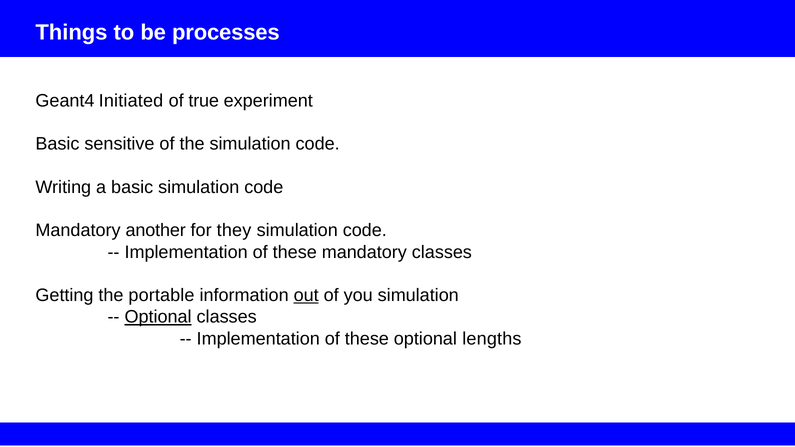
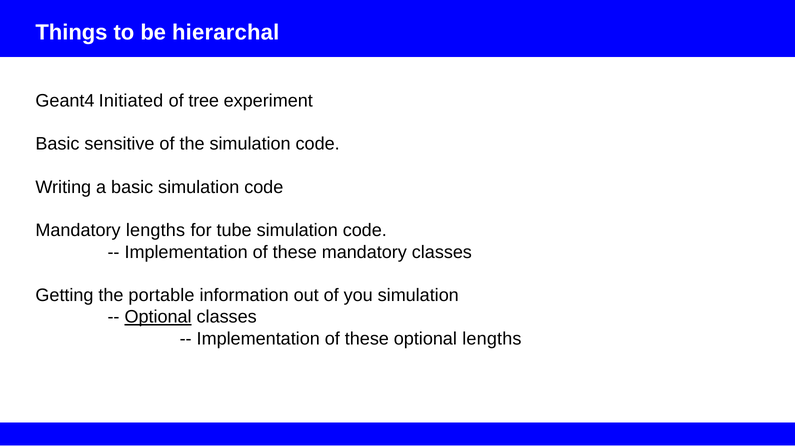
processes: processes -> hierarchal
true: true -> tree
Mandatory another: another -> lengths
they: they -> tube
out underline: present -> none
